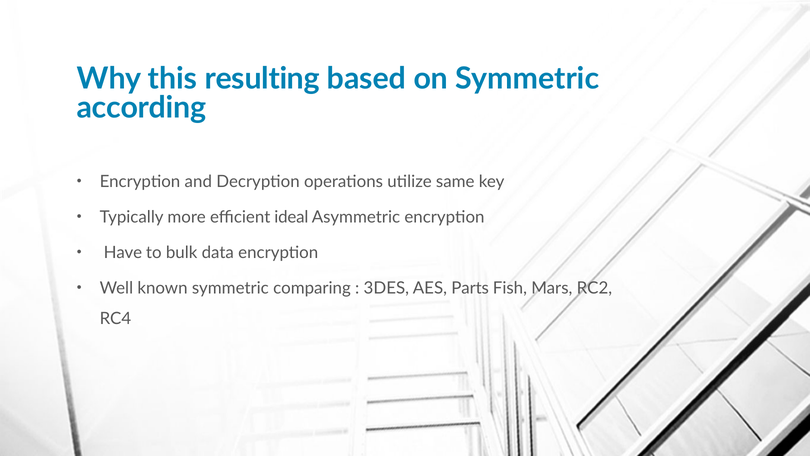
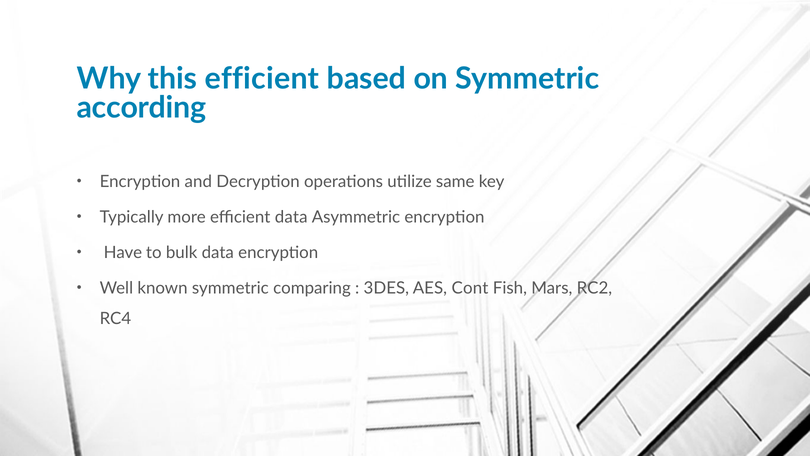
this resulting: resulting -> efficient
efficient ideal: ideal -> data
Parts: Parts -> Cont
